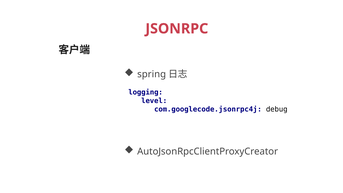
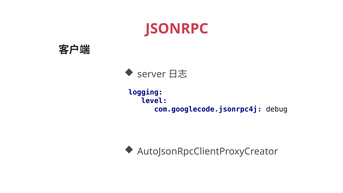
spring: spring -> server
